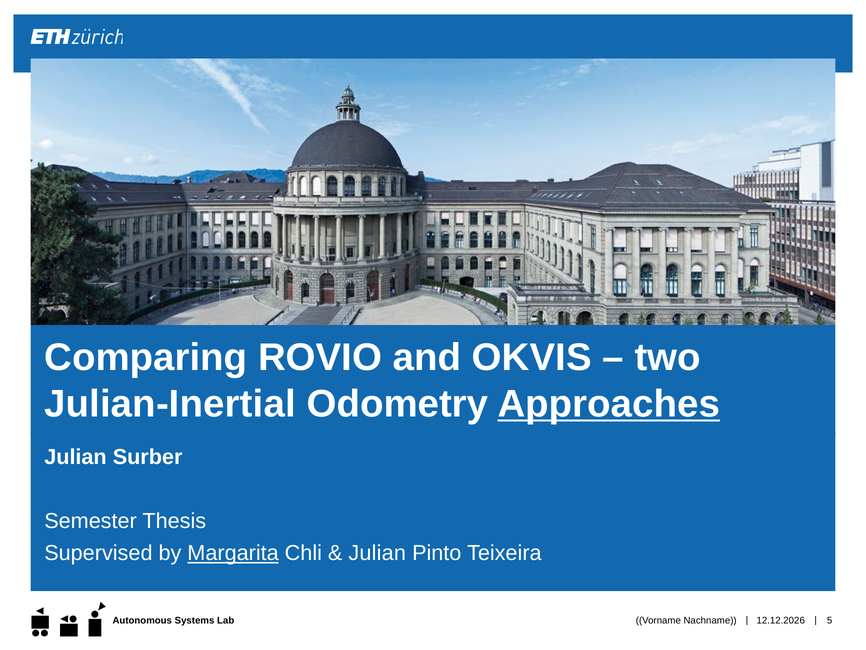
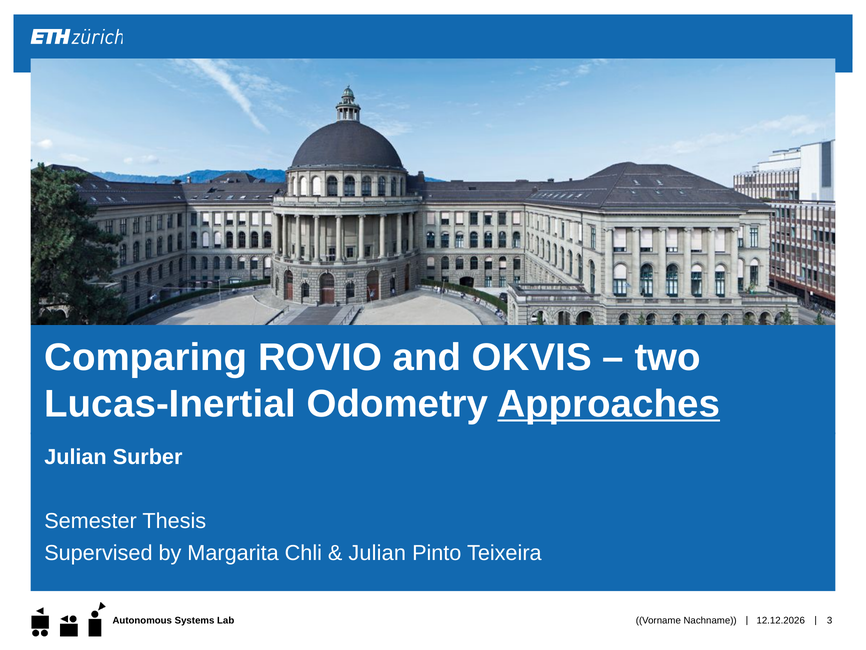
Julian-Inertial: Julian-Inertial -> Lucas-Inertial
Margarita underline: present -> none
5: 5 -> 3
